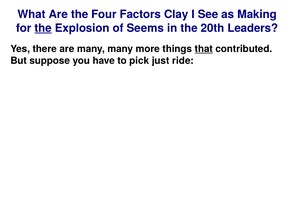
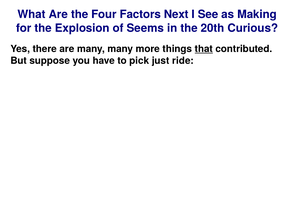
Clay: Clay -> Next
the at (43, 28) underline: present -> none
Leaders: Leaders -> Curious
